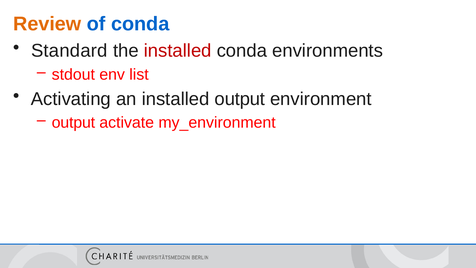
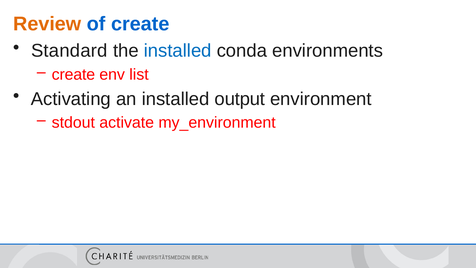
of conda: conda -> create
installed at (178, 51) colour: red -> blue
stdout at (73, 74): stdout -> create
output at (73, 123): output -> stdout
